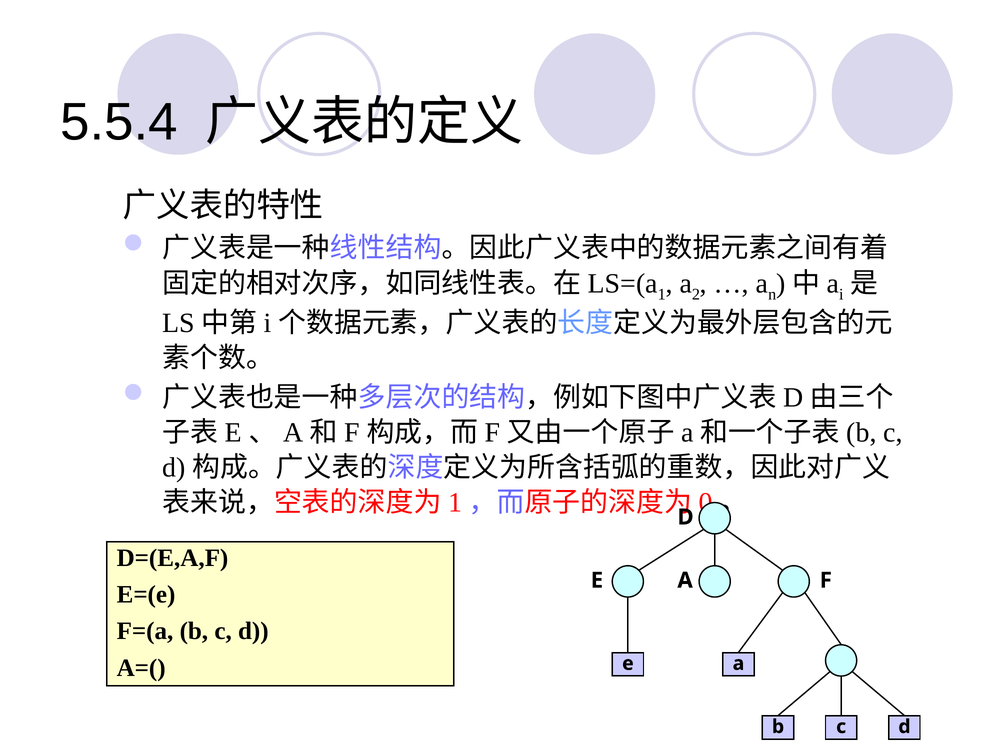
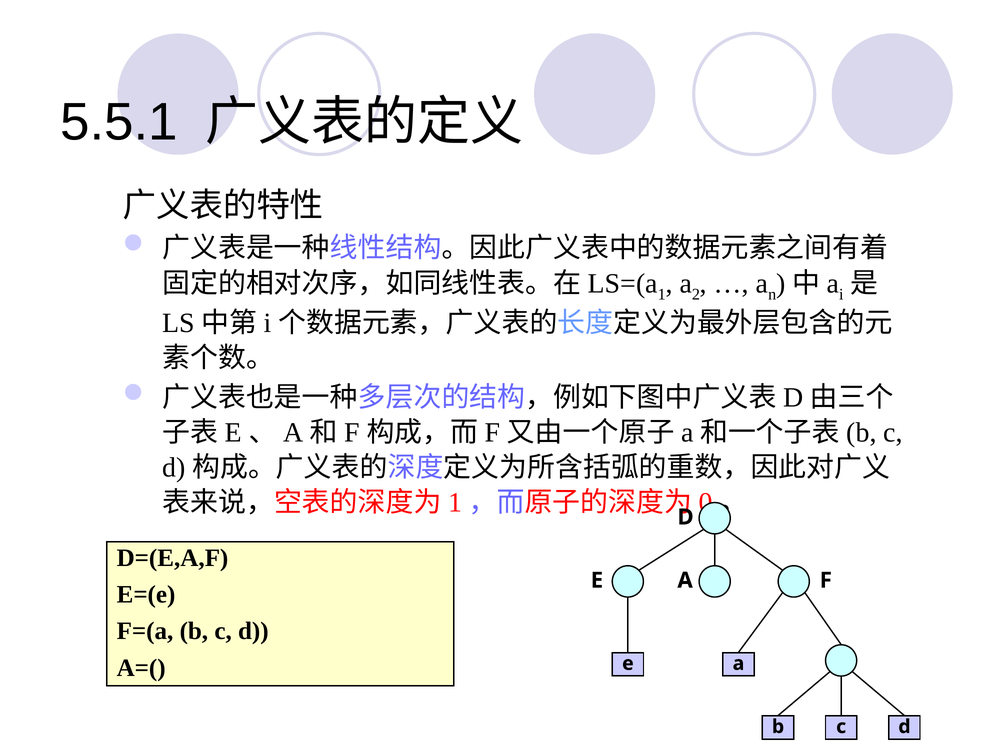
5.5.4: 5.5.4 -> 5.5.1
